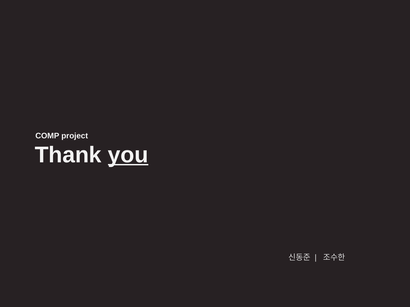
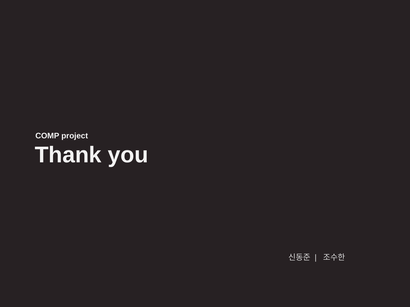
you underline: present -> none
